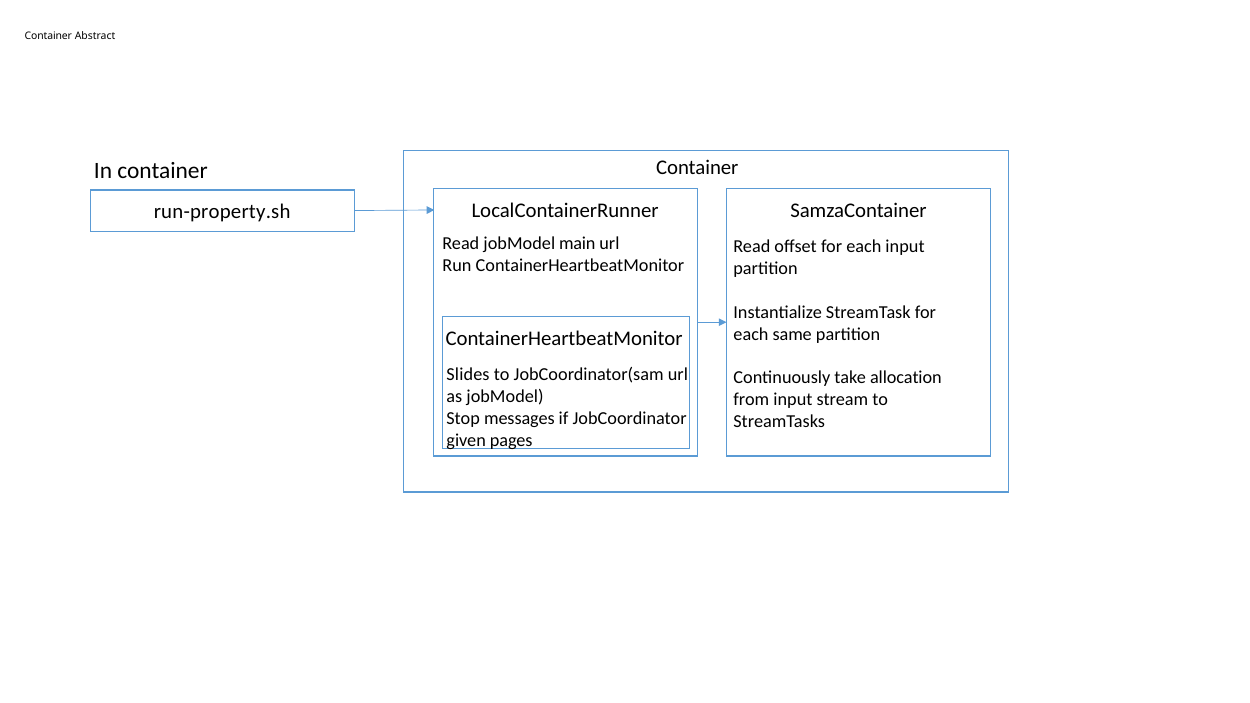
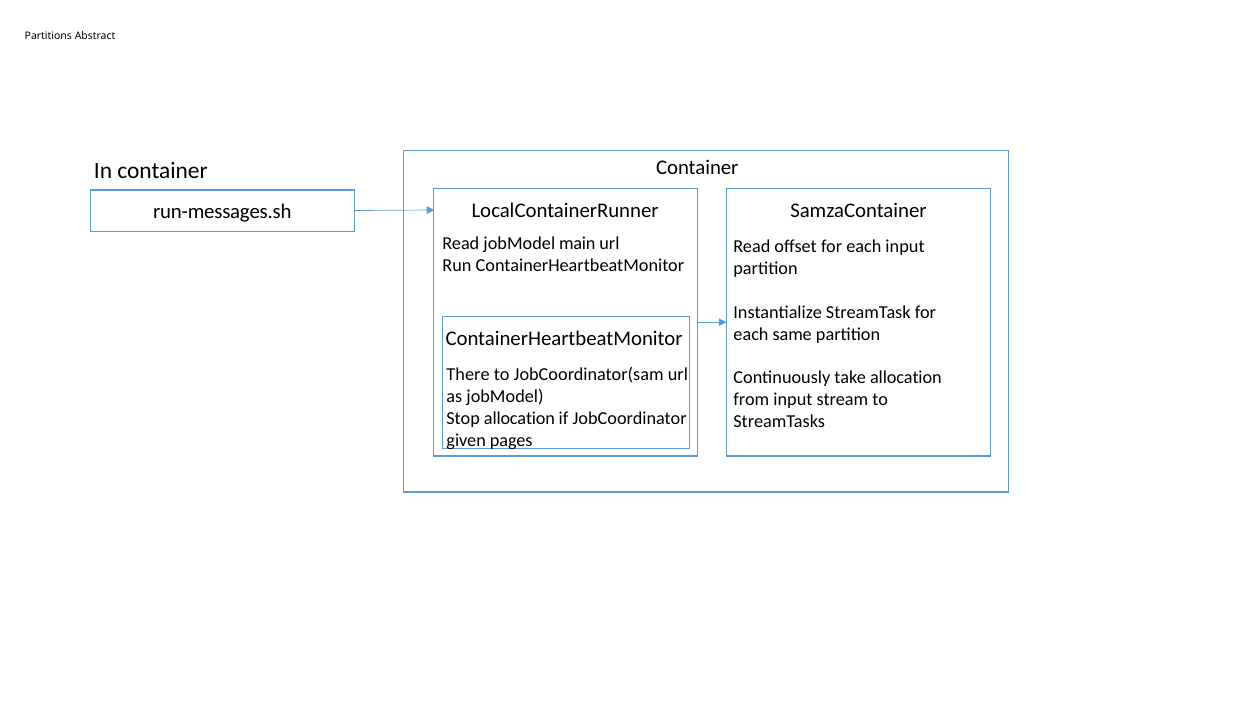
Container at (48, 36): Container -> Partitions
run-property.sh: run-property.sh -> run-messages.sh
Slides: Slides -> There
Stop messages: messages -> allocation
